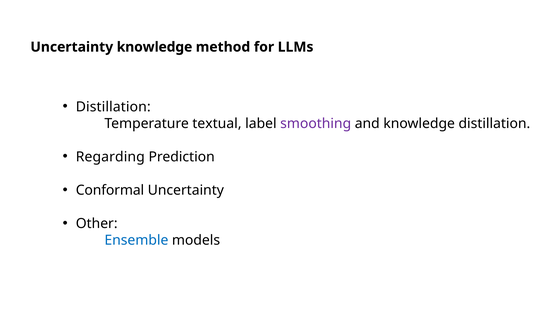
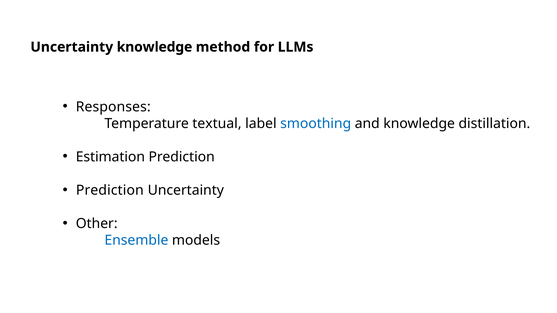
Distillation at (113, 107): Distillation -> Responses
smoothing colour: purple -> blue
Regarding: Regarding -> Estimation
Conformal at (110, 190): Conformal -> Prediction
